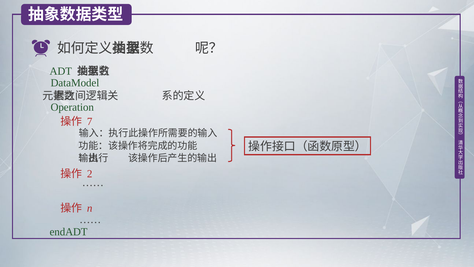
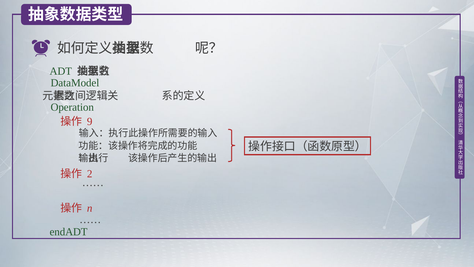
7: 7 -> 9
